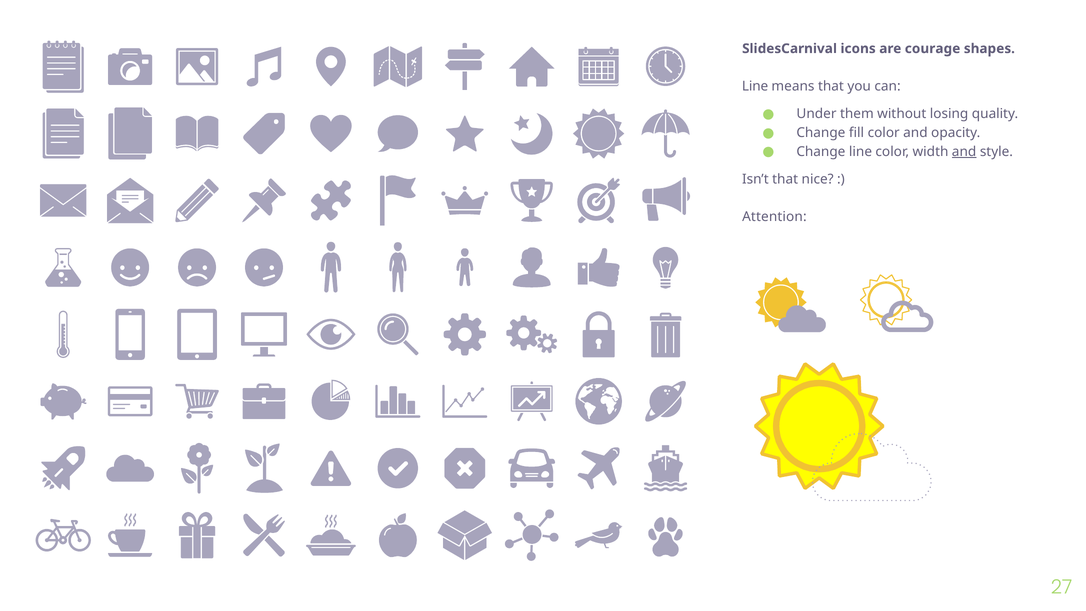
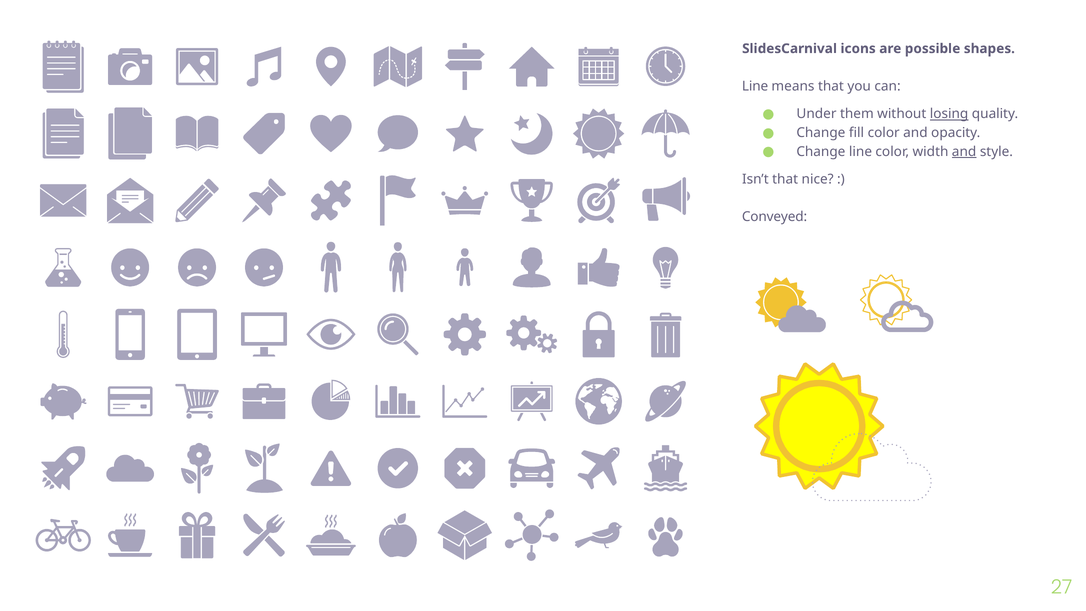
courage: courage -> possible
losing underline: none -> present
Attention: Attention -> Conveyed
